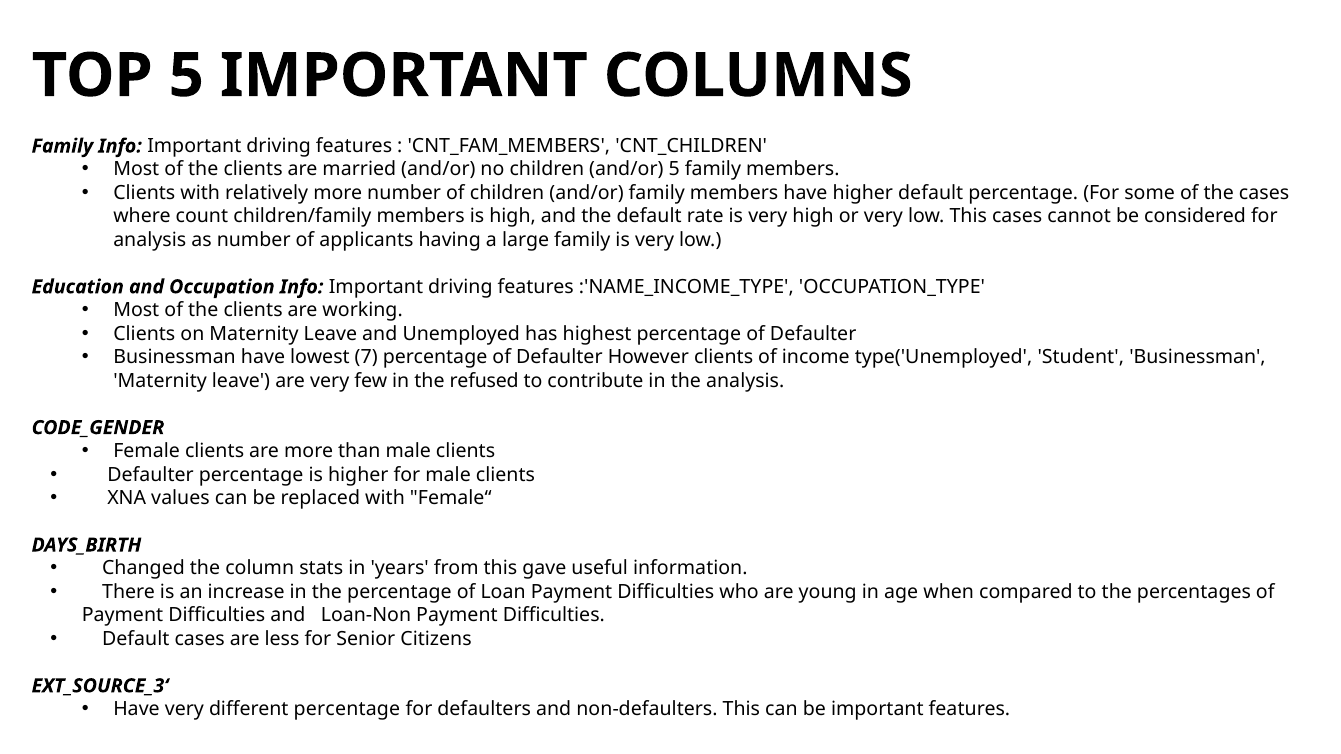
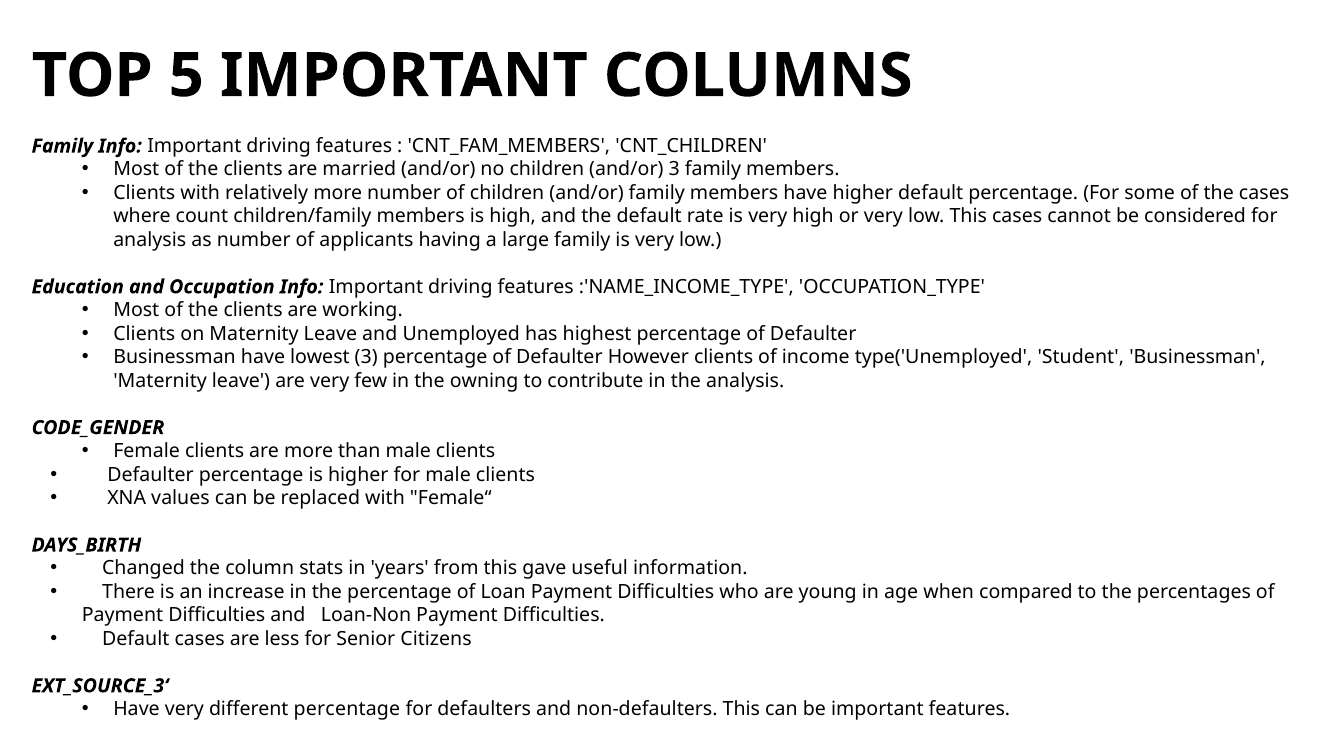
and/or 5: 5 -> 3
lowest 7: 7 -> 3
refused: refused -> owning
